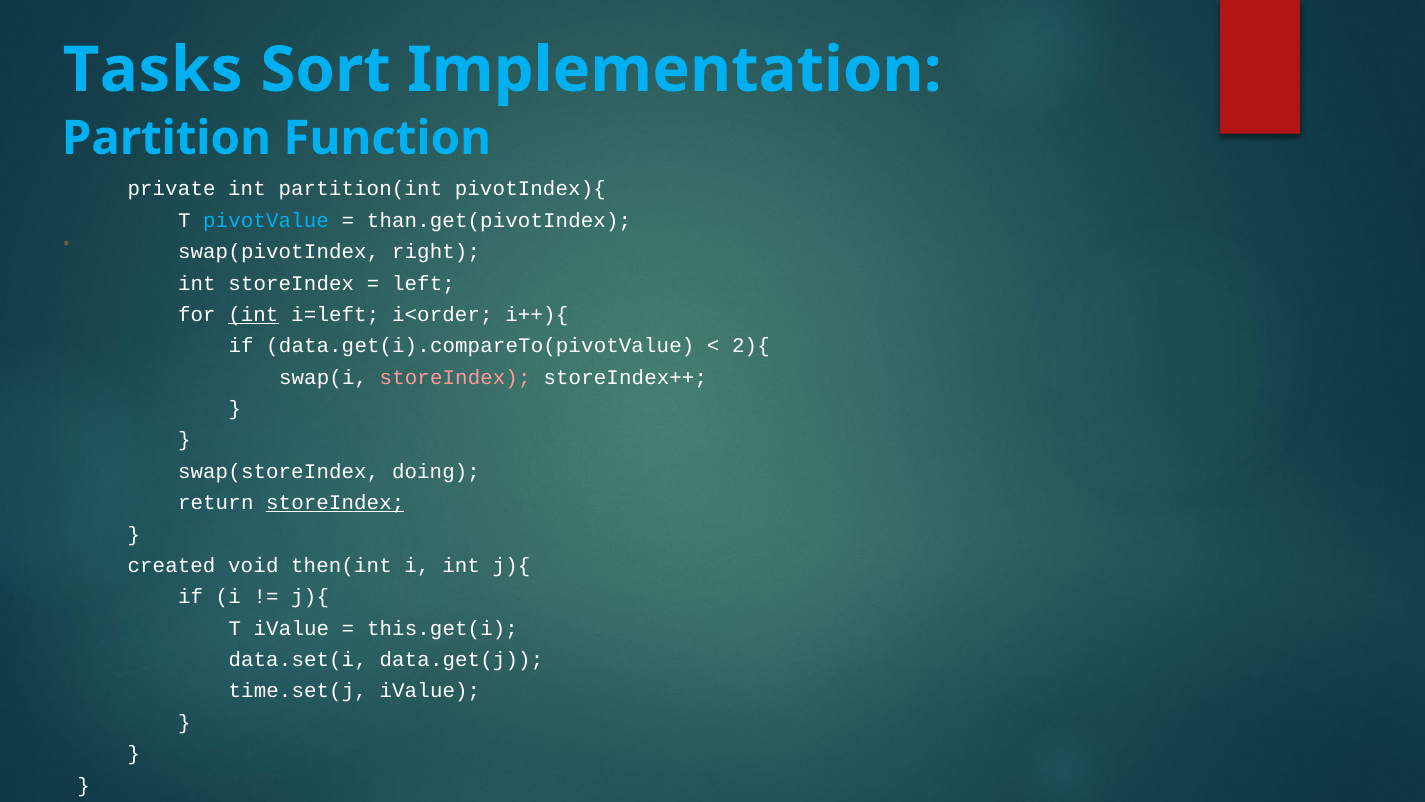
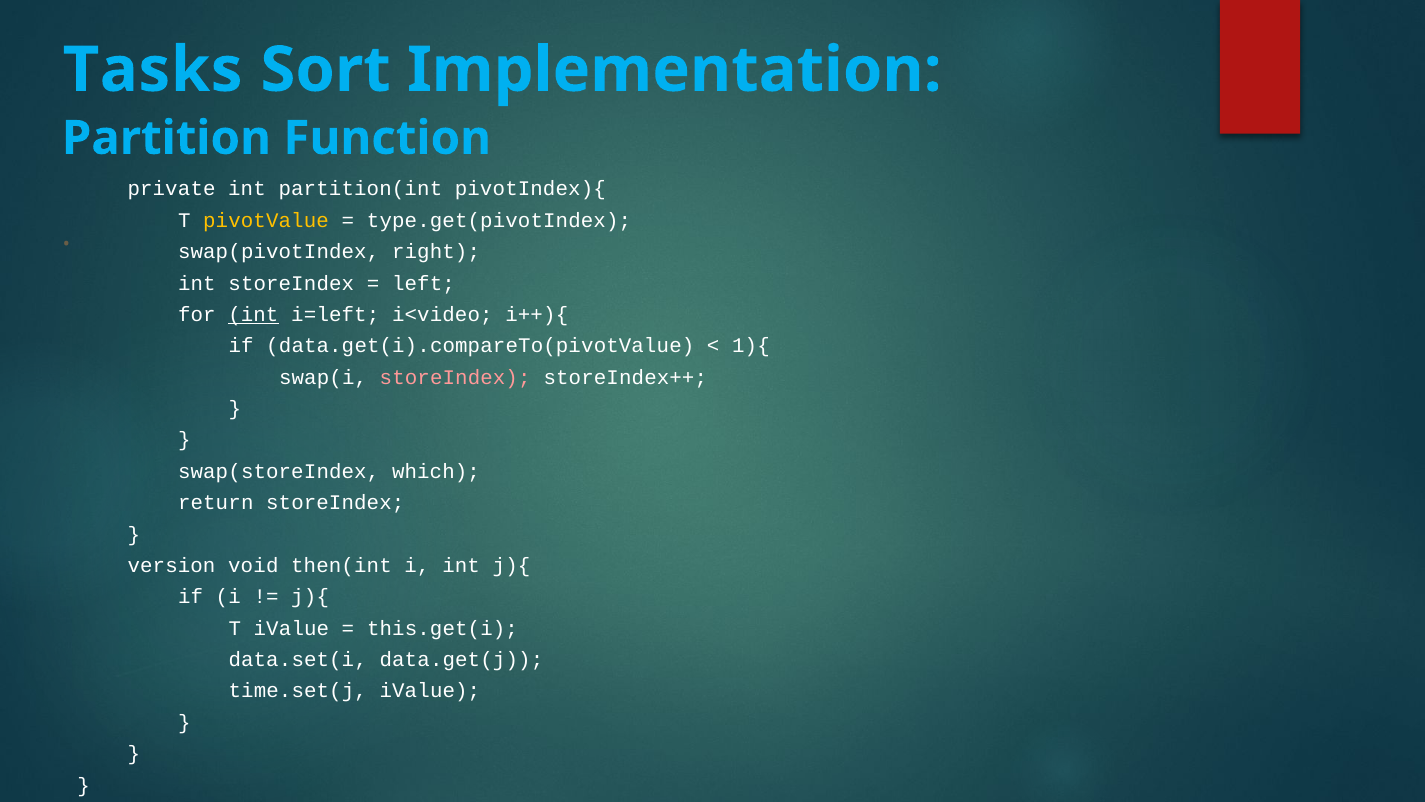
pivotValue colour: light blue -> yellow
than.get(pivotIndex: than.get(pivotIndex -> type.get(pivotIndex
i<order: i<order -> i<video
2){: 2){ -> 1){
doing: doing -> which
storeIndex at (335, 503) underline: present -> none
created: created -> version
